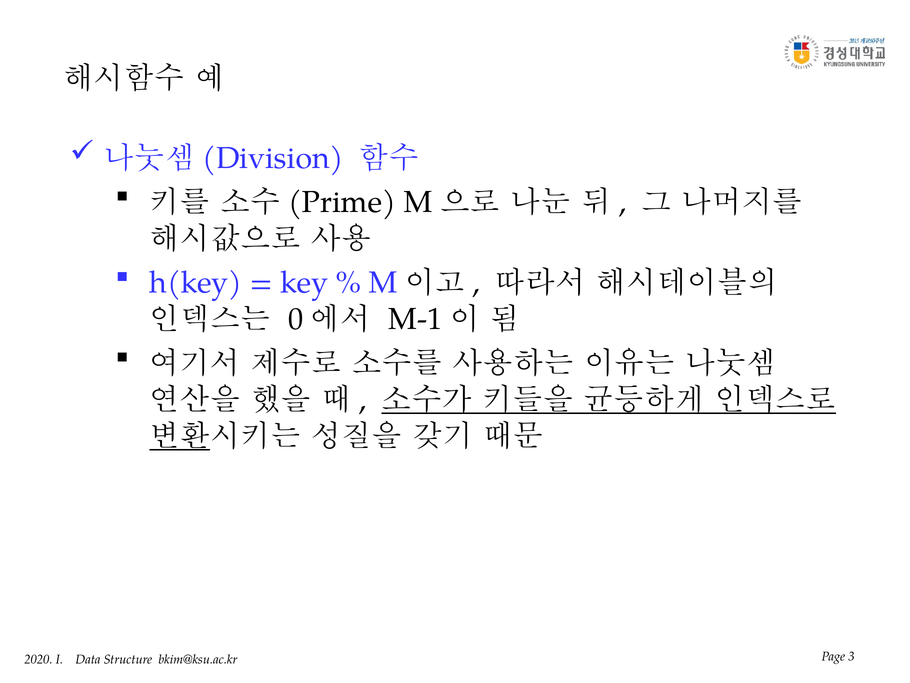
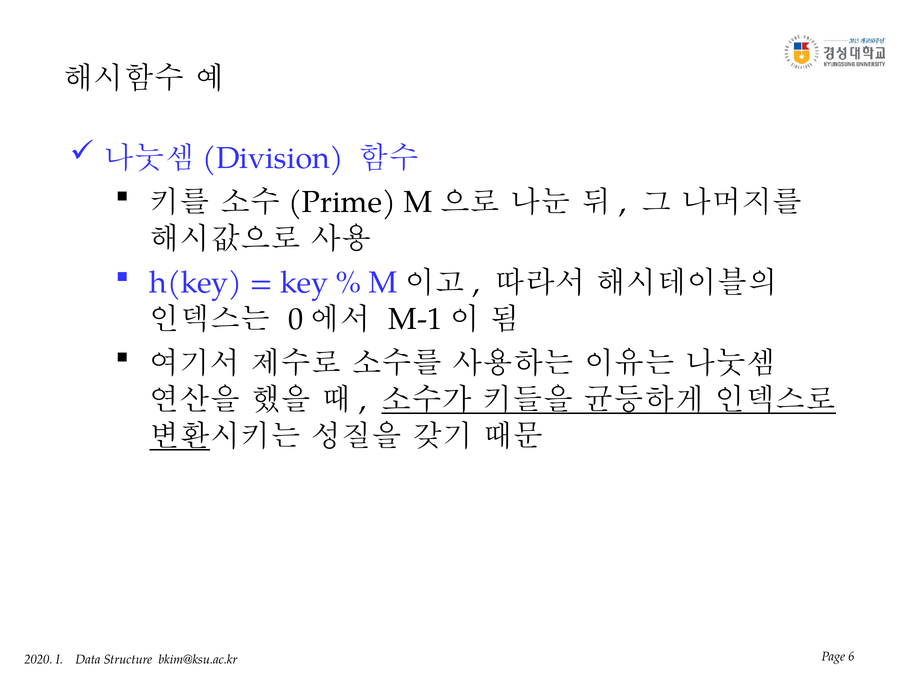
3: 3 -> 6
